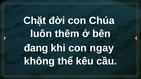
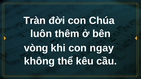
Chặt: Chặt -> Tràn
đang: đang -> vòng
